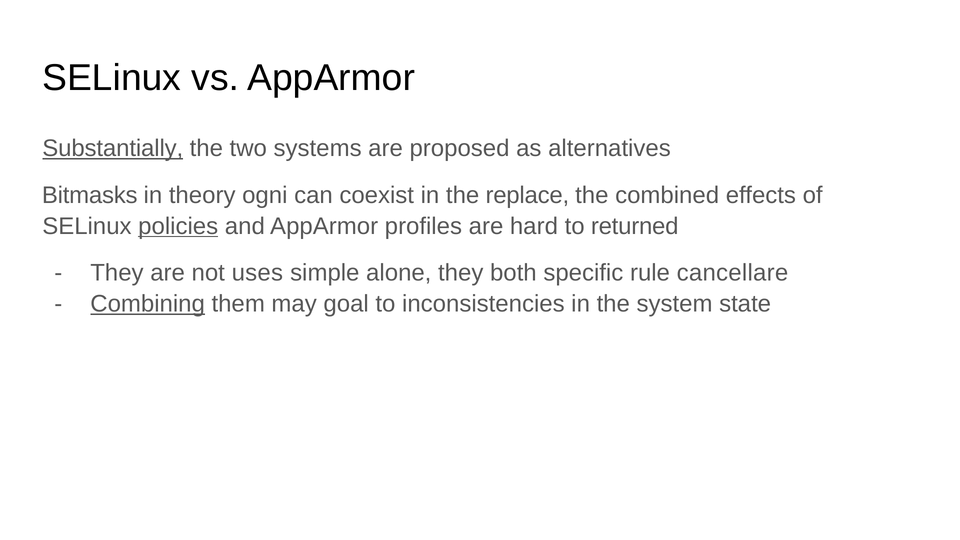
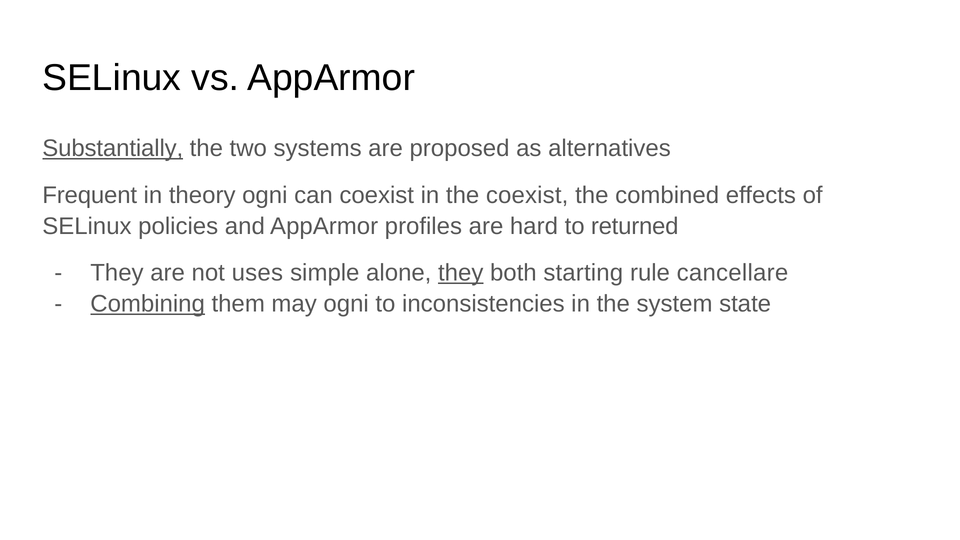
Bitmasks: Bitmasks -> Frequent
the replace: replace -> coexist
policies underline: present -> none
they at (461, 273) underline: none -> present
specific: specific -> starting
may goal: goal -> ogni
